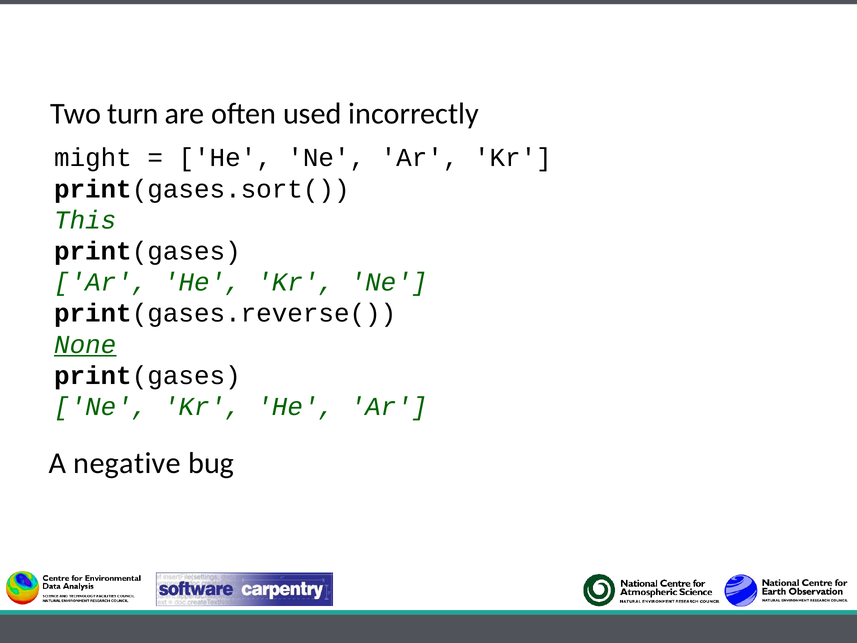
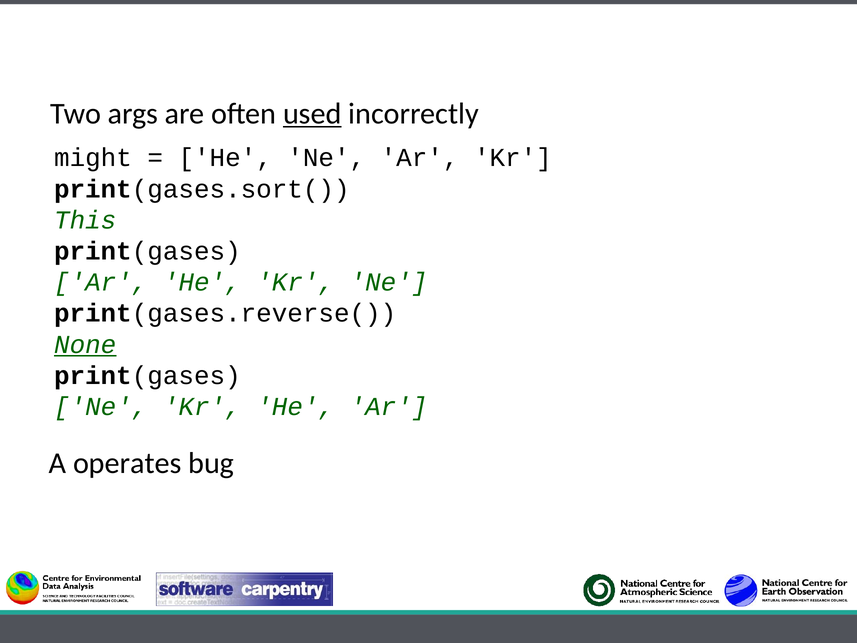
turn: turn -> args
used underline: none -> present
negative: negative -> operates
